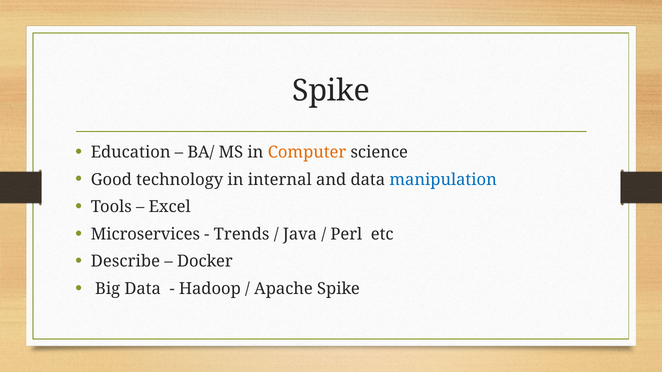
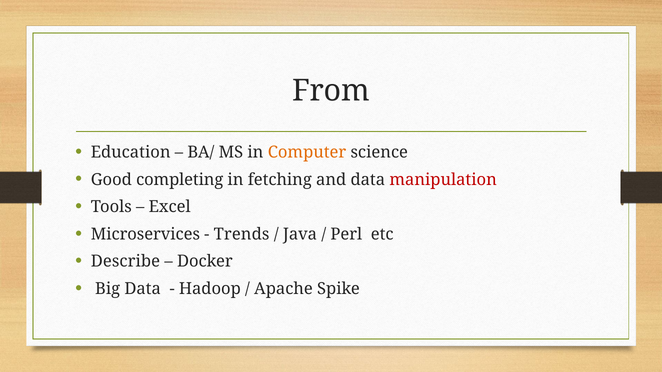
Spike at (331, 91): Spike -> From
technology: technology -> completing
internal: internal -> fetching
manipulation colour: blue -> red
